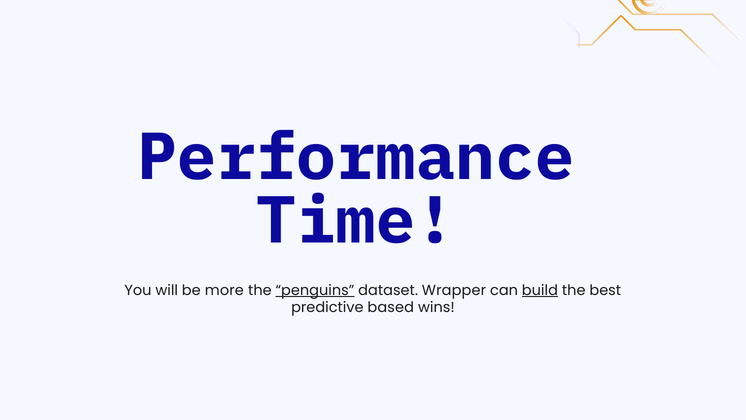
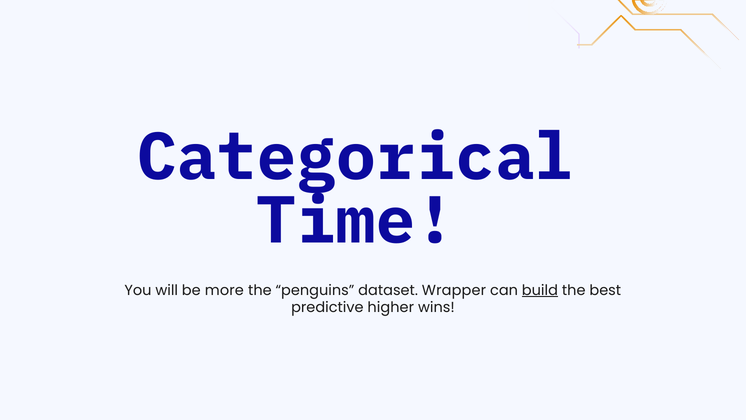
Performance: Performance -> Categorical
penguins underline: present -> none
based: based -> higher
